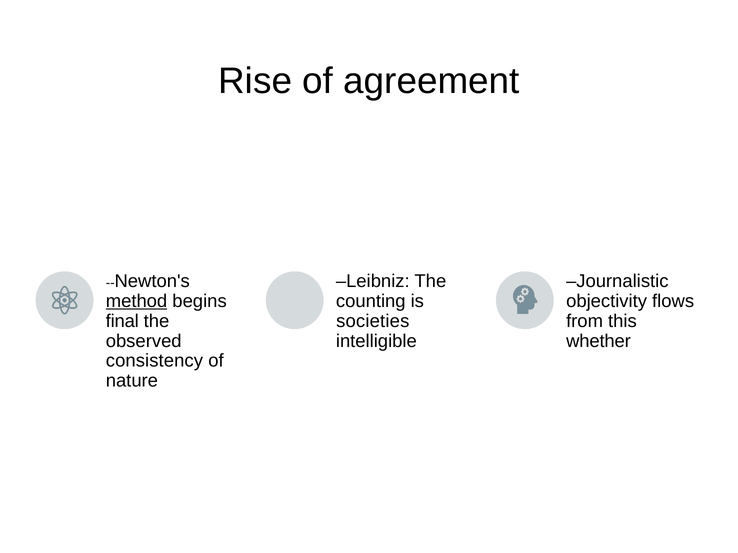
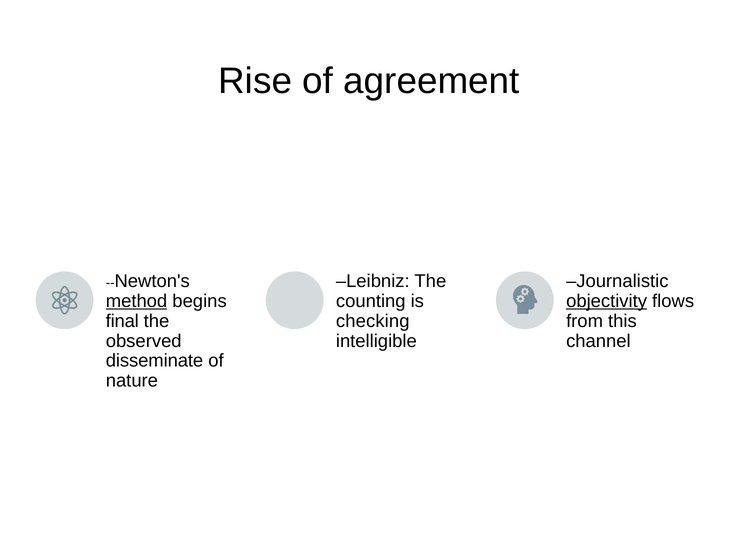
objectivity underline: none -> present
societies: societies -> checking
whether: whether -> channel
consistency: consistency -> disseminate
